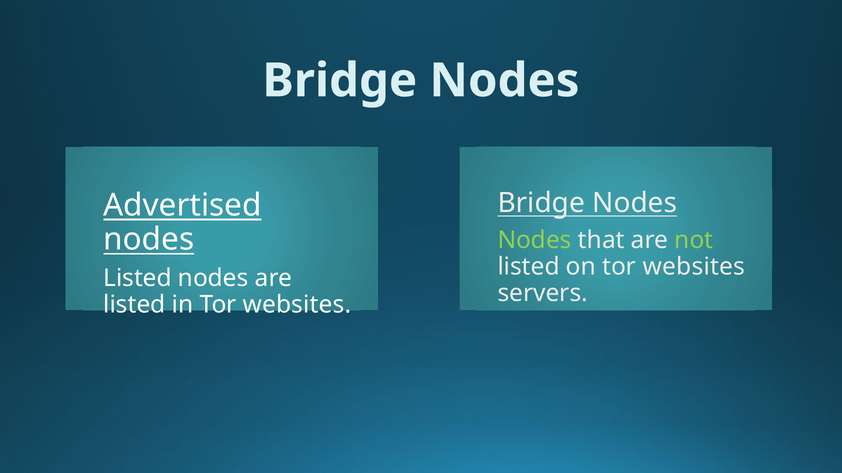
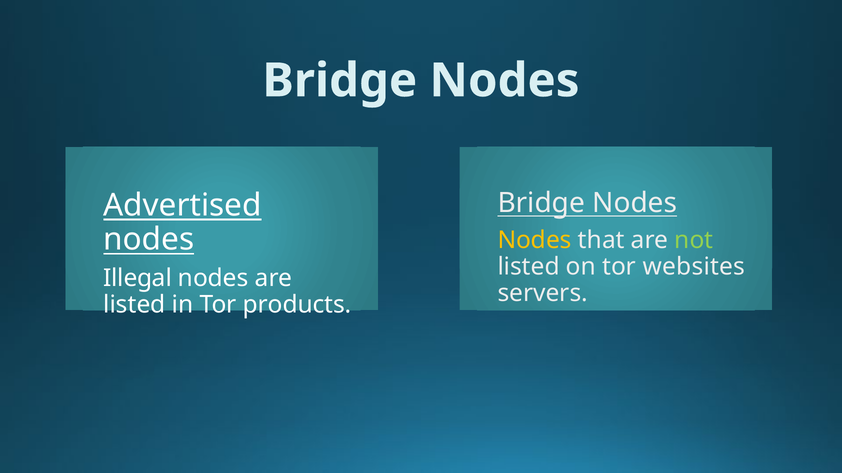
Nodes at (535, 241) colour: light green -> yellow
Listed at (137, 279): Listed -> Illegal
in Tor websites: websites -> products
